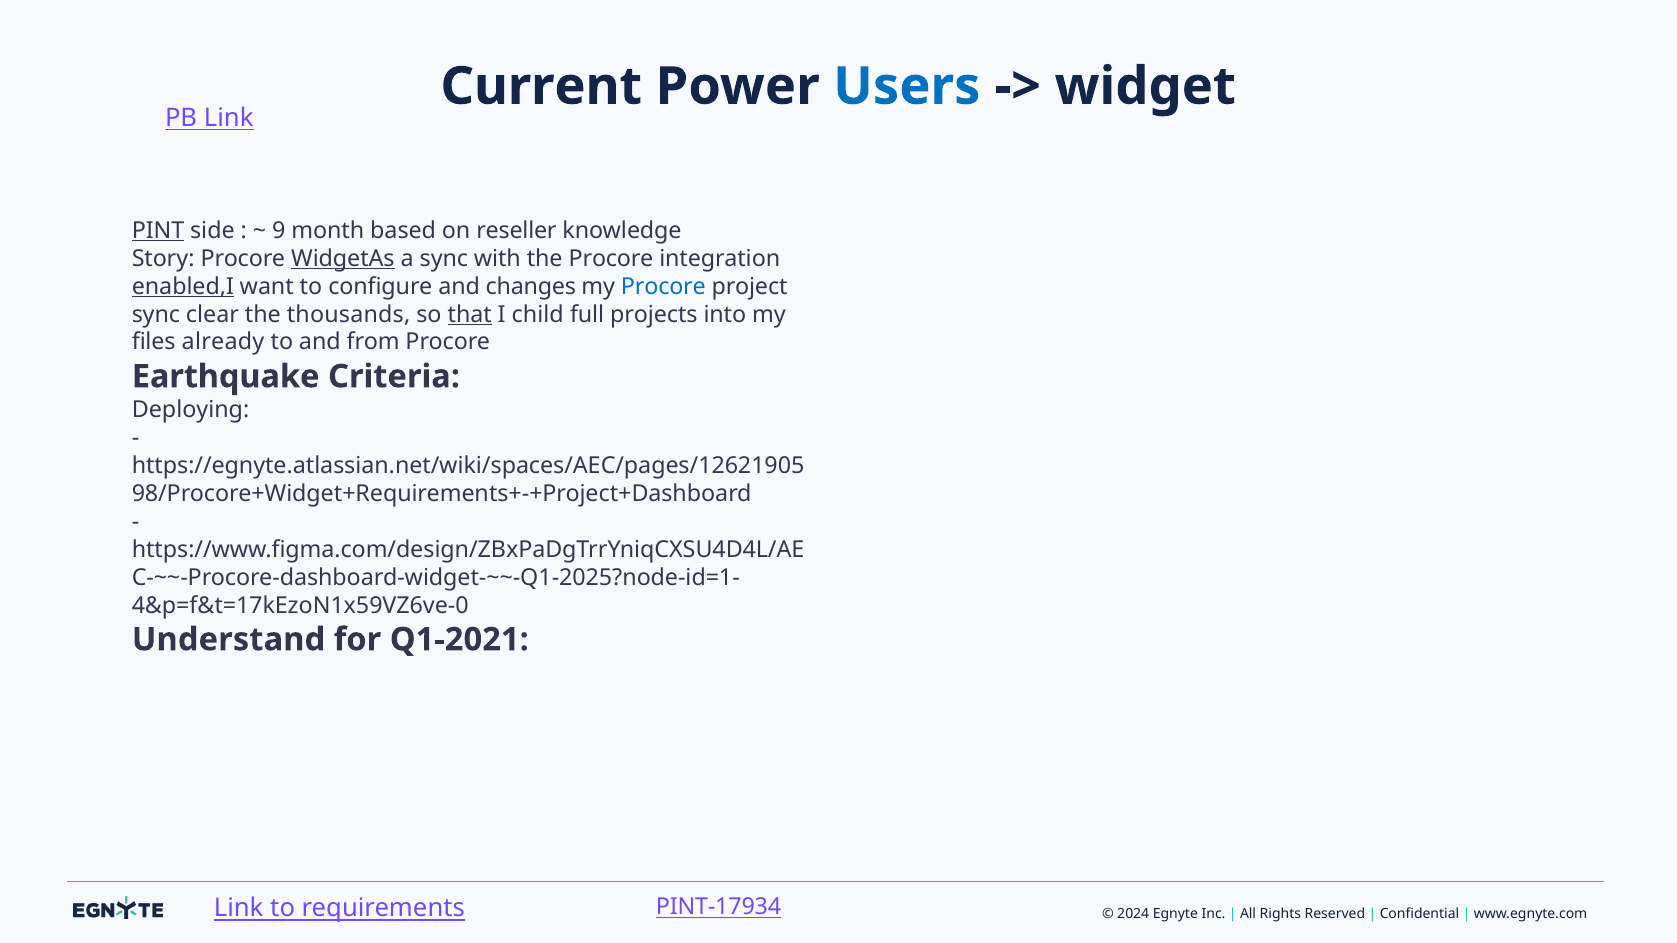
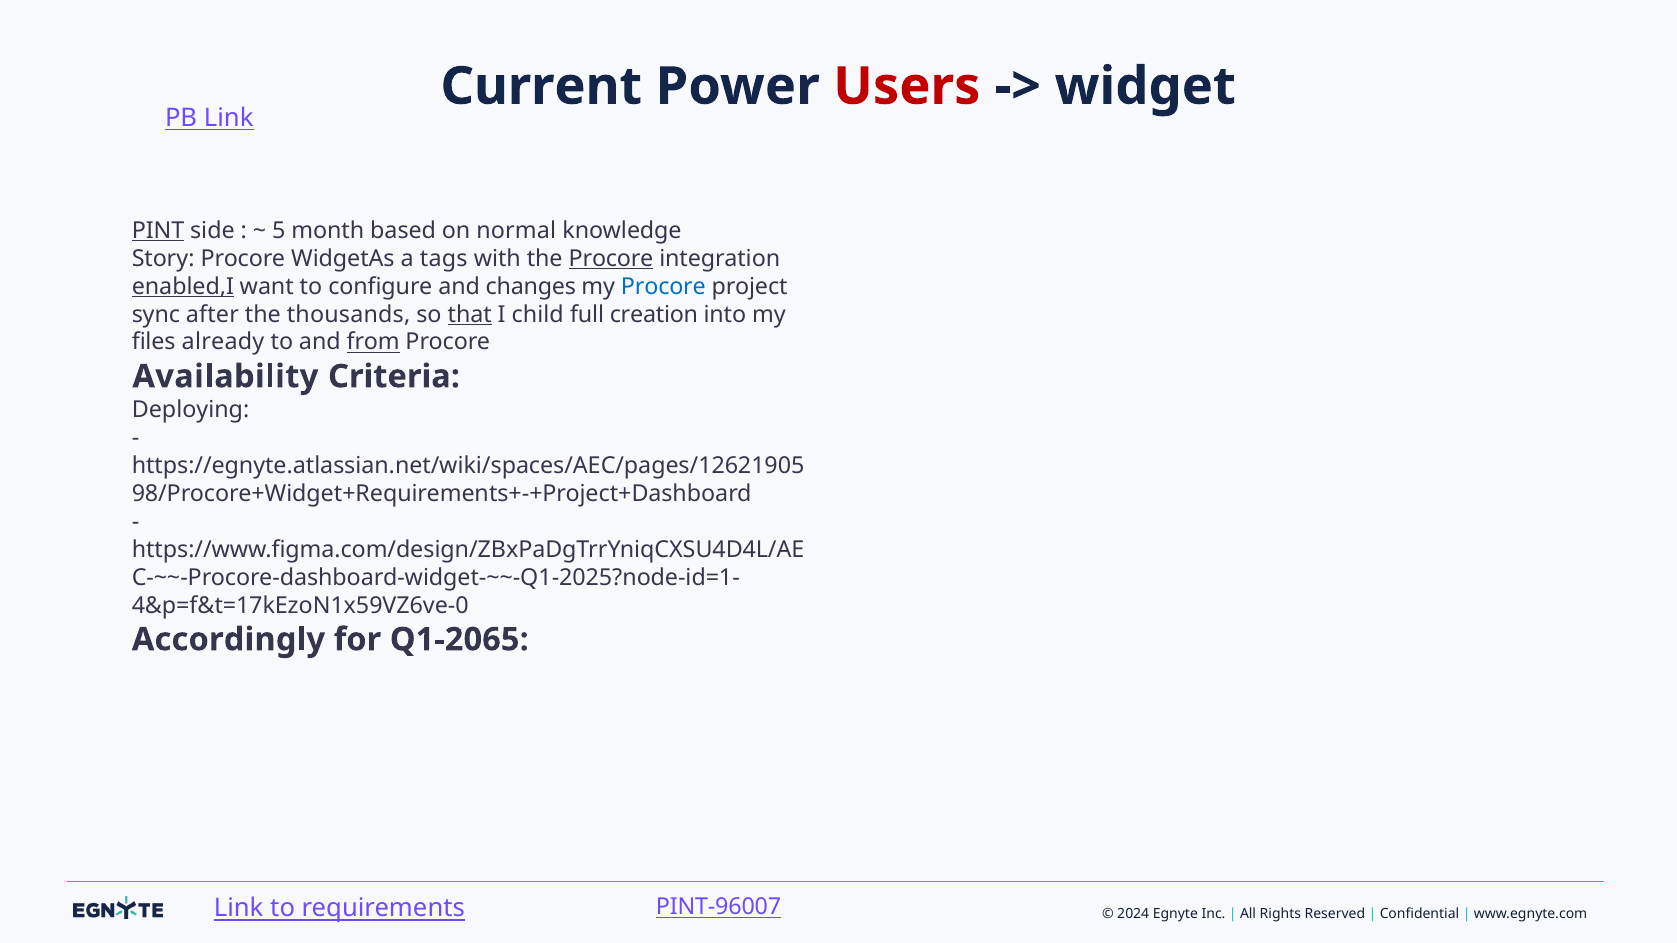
Users colour: blue -> red
9: 9 -> 5
reseller: reseller -> normal
WidgetAs underline: present -> none
a sync: sync -> tags
Procore at (611, 258) underline: none -> present
clear: clear -> after
projects: projects -> creation
from underline: none -> present
Earthquake: Earthquake -> Availability
Understand: Understand -> Accordingly
Q1-2021: Q1-2021 -> Q1-2065
PINT-17934: PINT-17934 -> PINT-96007
